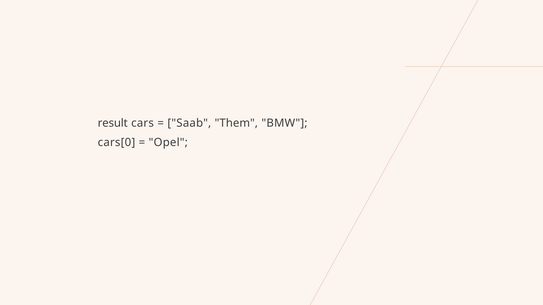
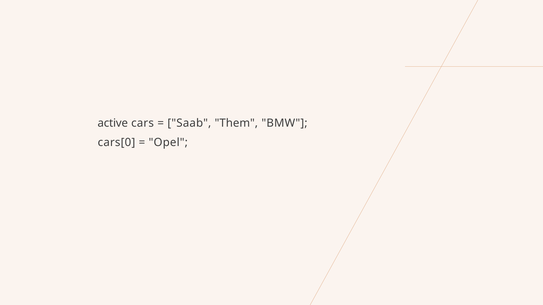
result: result -> active
